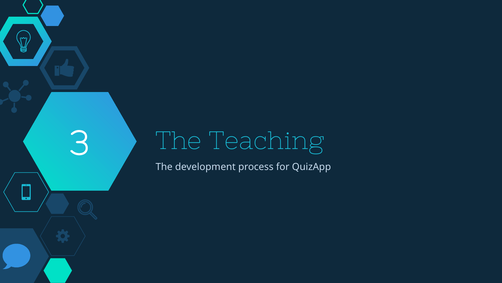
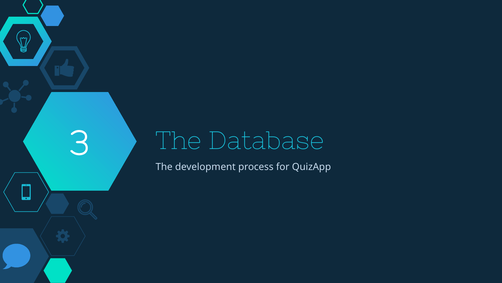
Teaching: Teaching -> Database
